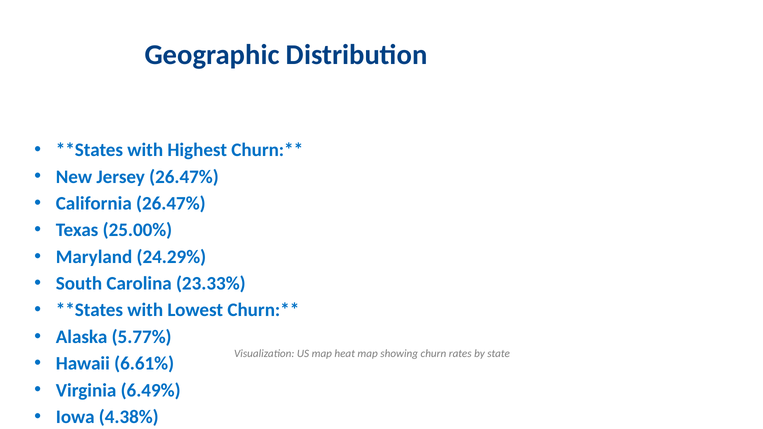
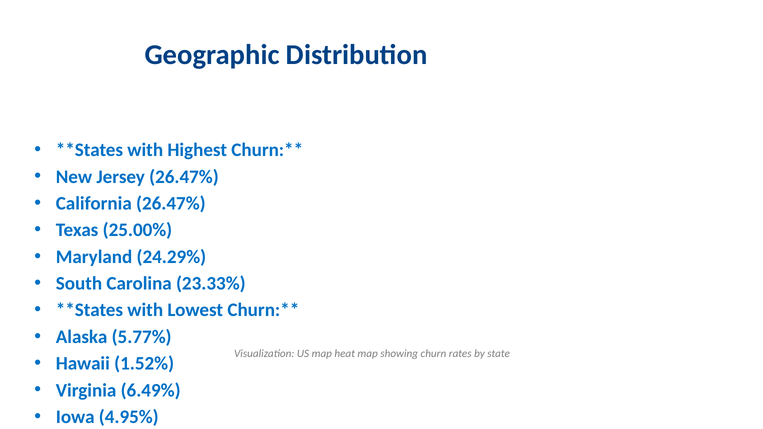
6.61%: 6.61% -> 1.52%
4.38%: 4.38% -> 4.95%
